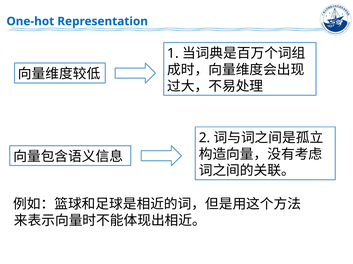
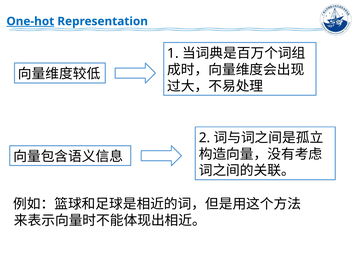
One-hot underline: none -> present
